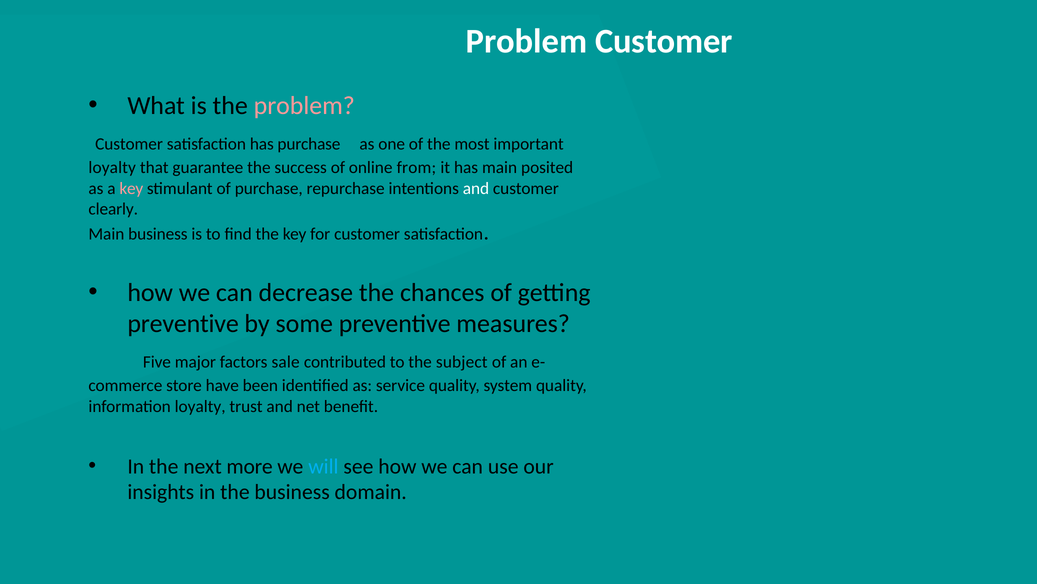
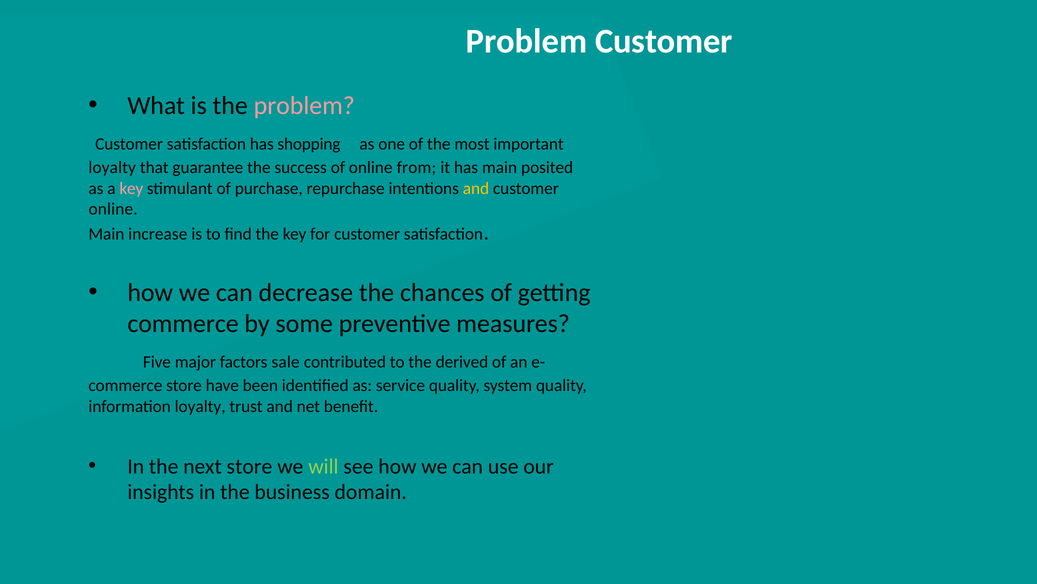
has purchase: purchase -> shopping
and at (476, 188) colour: white -> yellow
clearly at (113, 209): clearly -> online
Main business: business -> increase
preventive at (183, 324): preventive -> commerce
subject: subject -> derived
next more: more -> store
will colour: light blue -> light green
